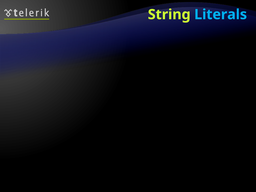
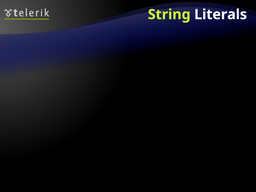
Literals at (221, 15) colour: light blue -> white
